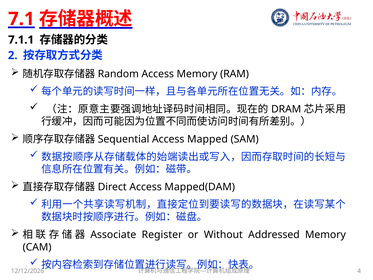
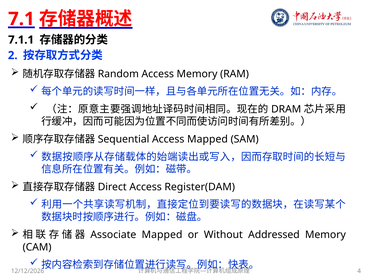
Mapped(DAM: Mapped(DAM -> Register(DAM
Register at (162, 234): Register -> Mapped
